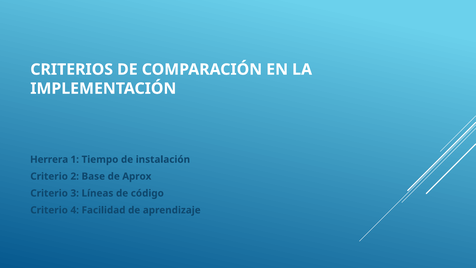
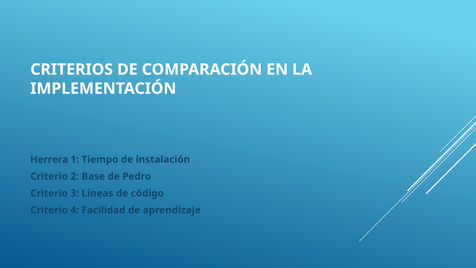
Aprox: Aprox -> Pedro
